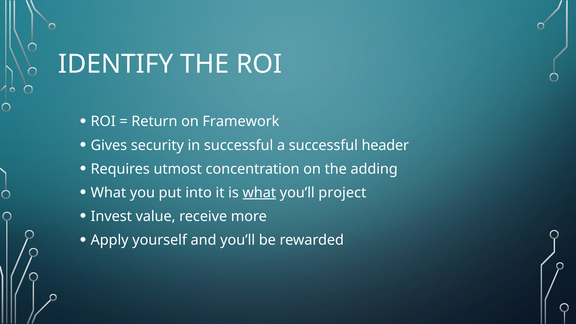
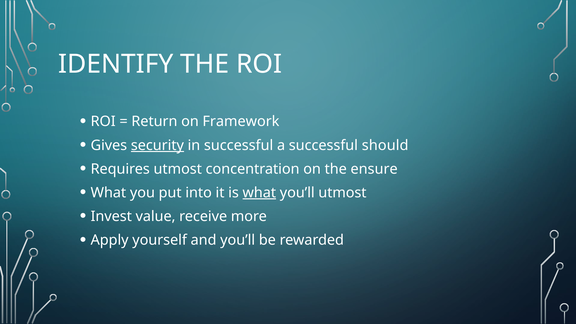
security underline: none -> present
header: header -> should
adding: adding -> ensure
you’ll project: project -> utmost
